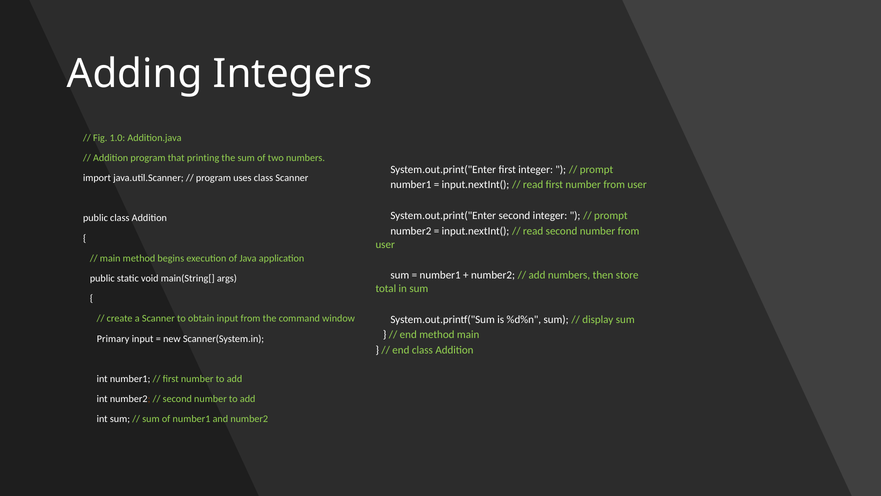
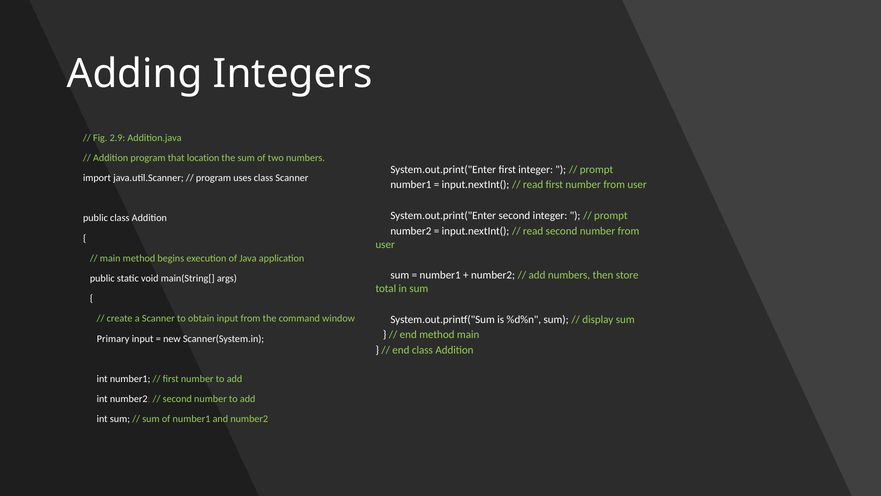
1.0: 1.0 -> 2.9
printing: printing -> location
